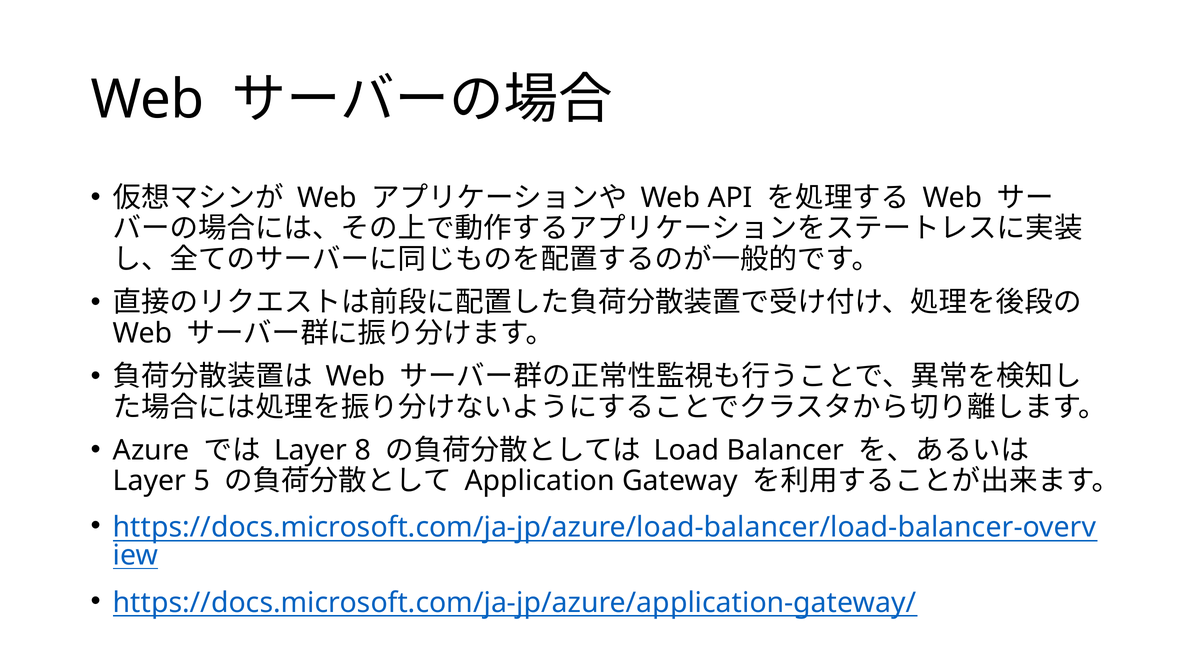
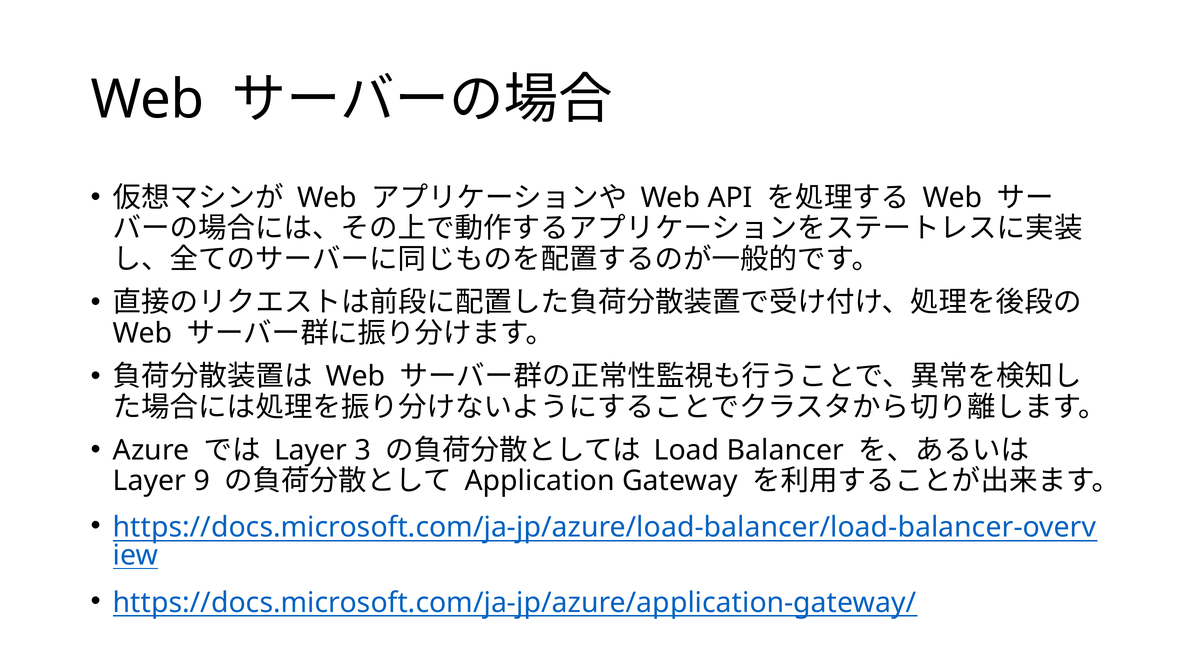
8: 8 -> 3
5: 5 -> 9
